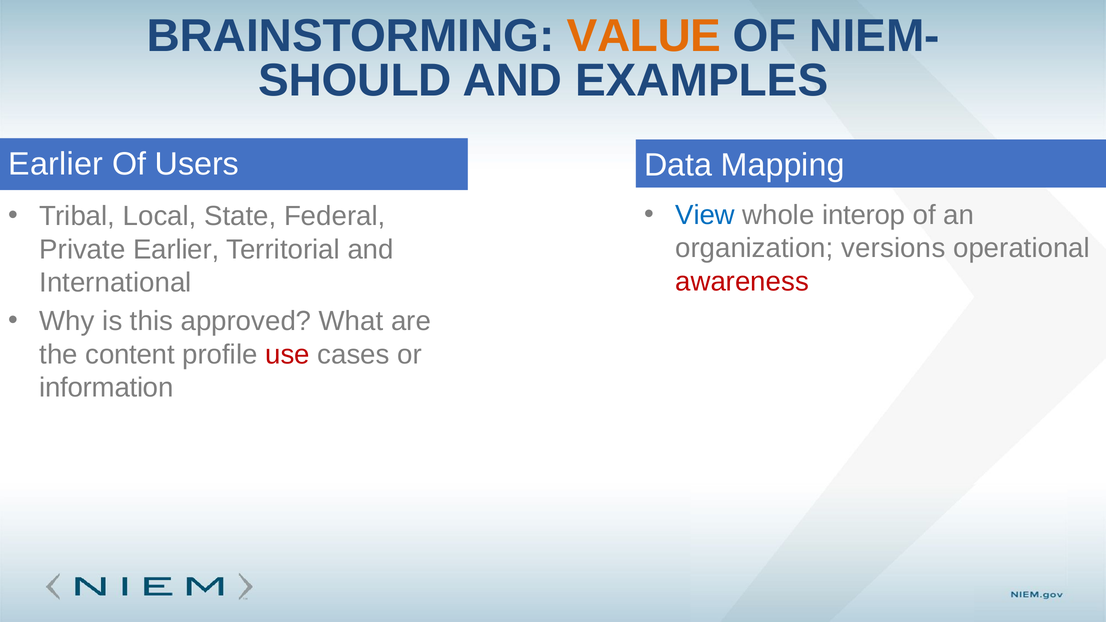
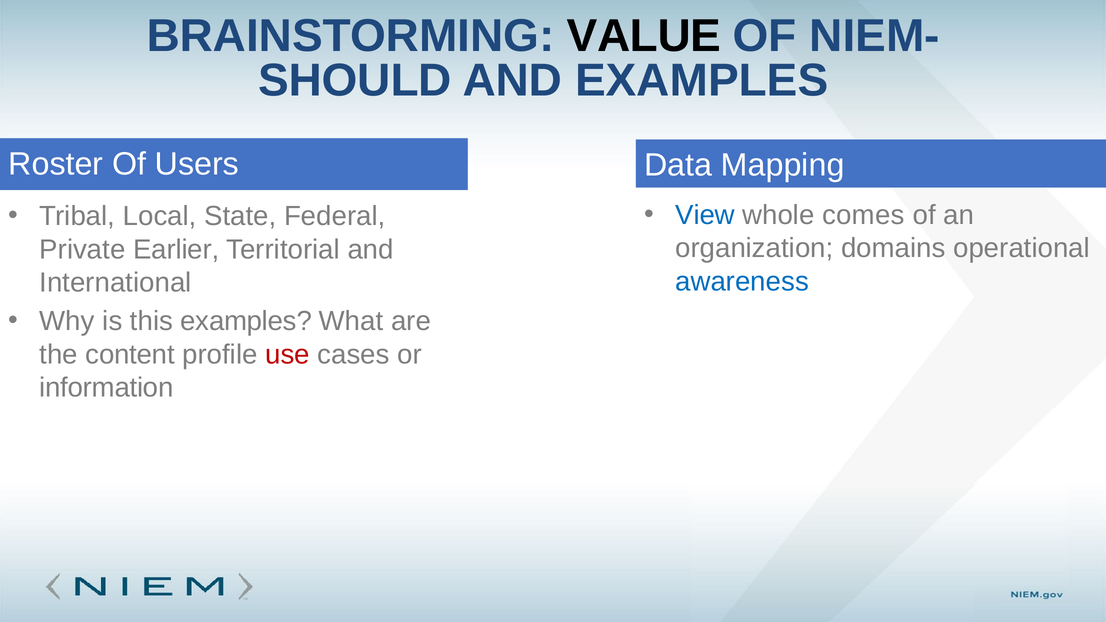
VALUE colour: orange -> black
Earlier at (56, 164): Earlier -> Roster
interop: interop -> comes
versions: versions -> domains
awareness colour: red -> blue
this approved: approved -> examples
